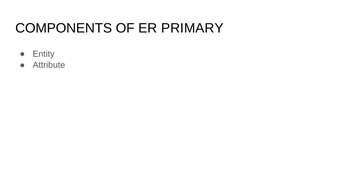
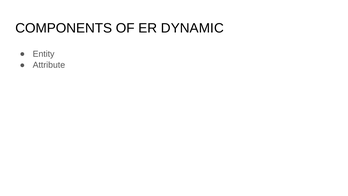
PRIMARY: PRIMARY -> DYNAMIC
